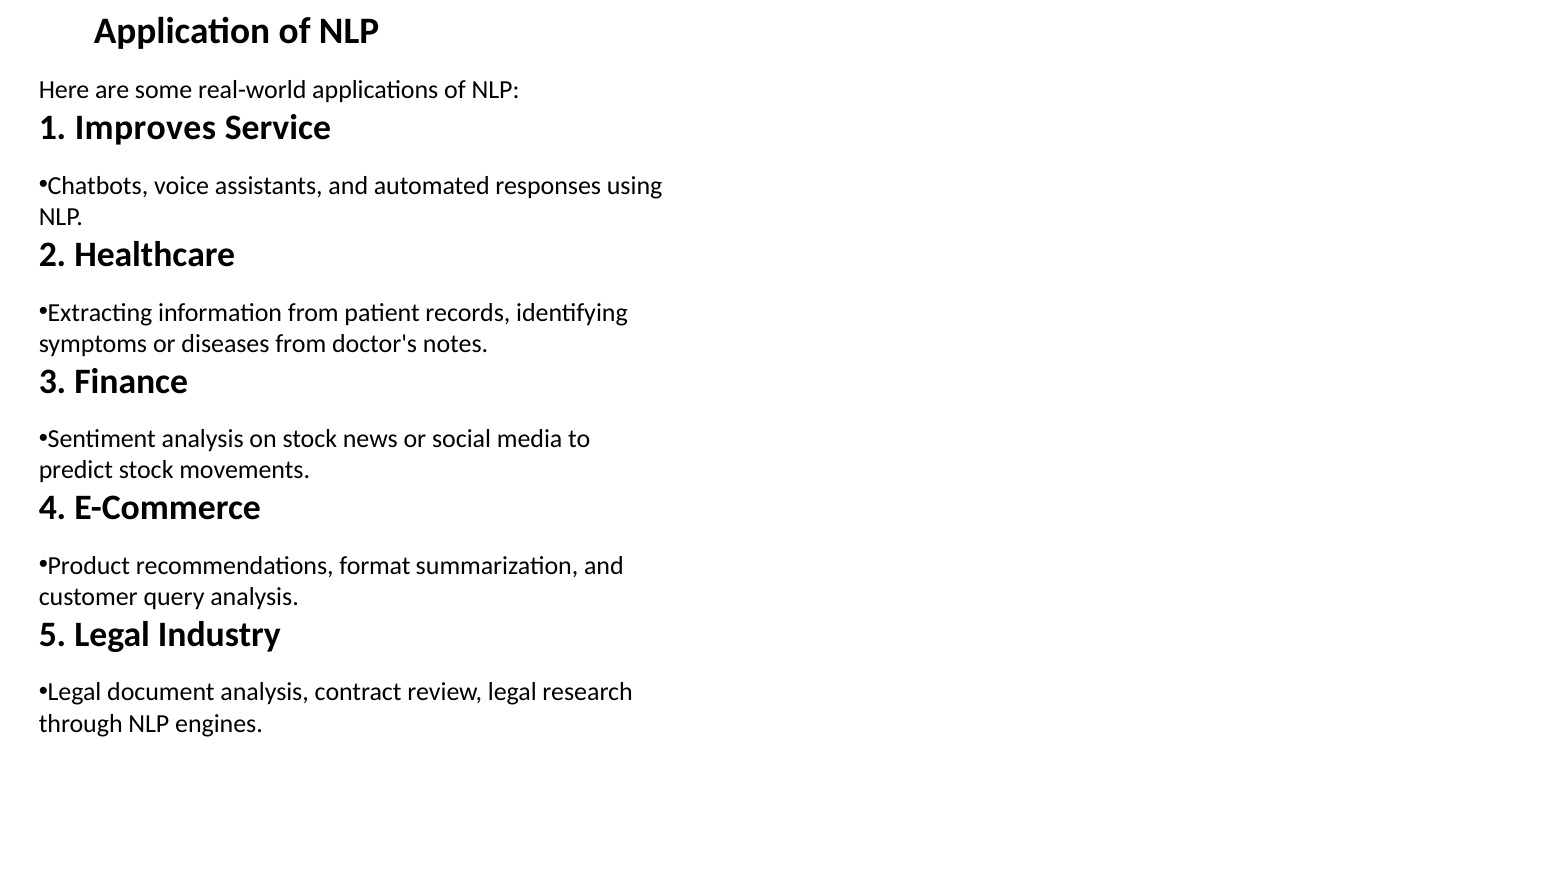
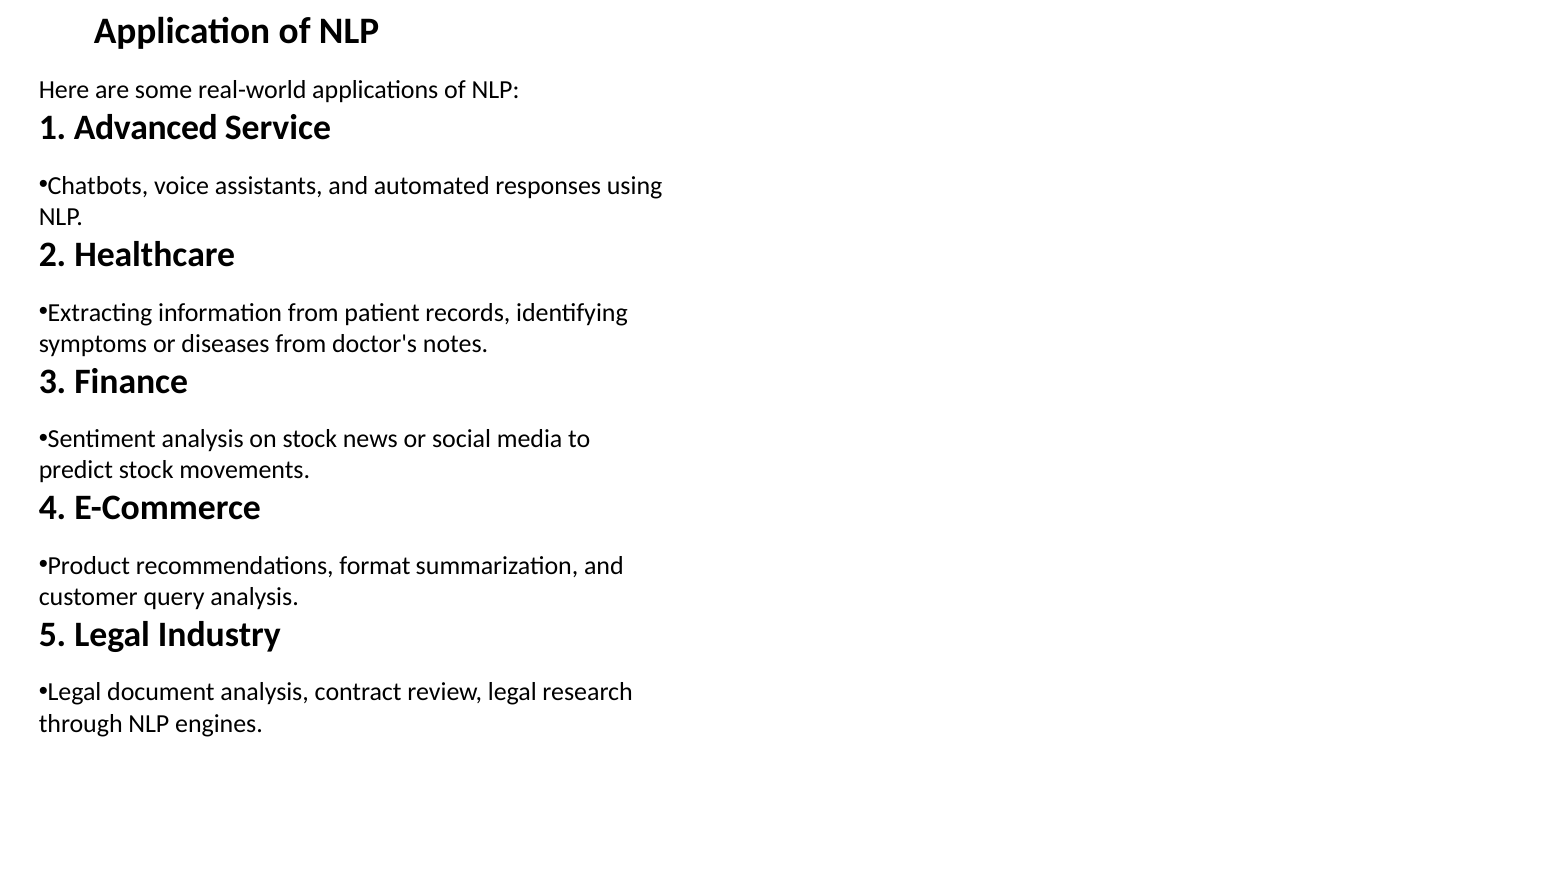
Improves: Improves -> Advanced
